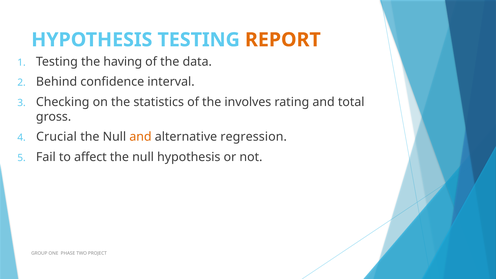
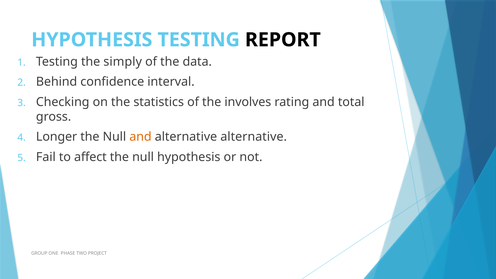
REPORT colour: orange -> black
having: having -> simply
Crucial: Crucial -> Longer
alternative regression: regression -> alternative
